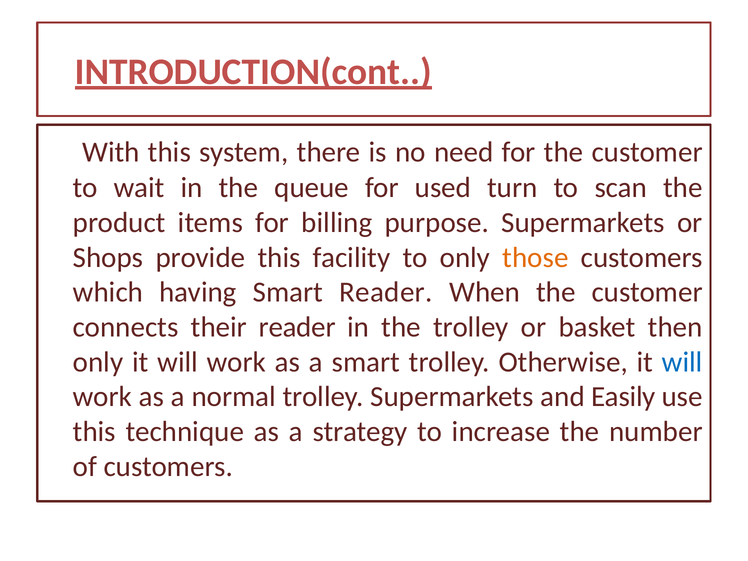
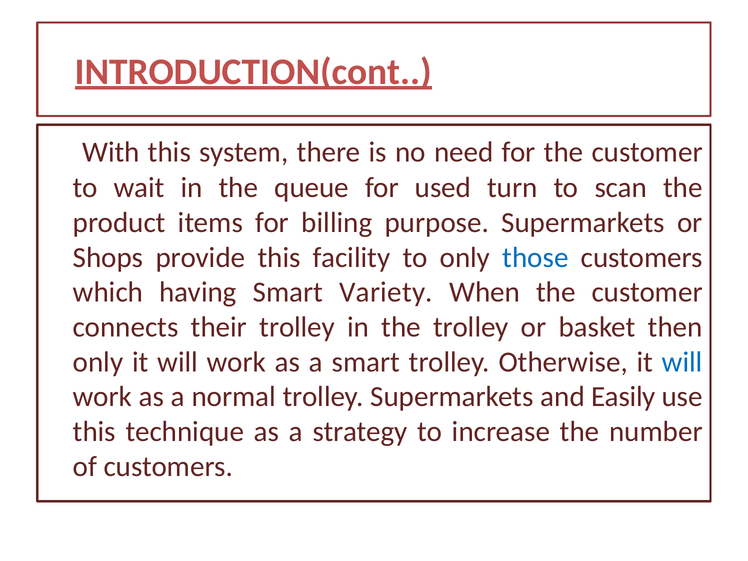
those colour: orange -> blue
Smart Reader: Reader -> Variety
their reader: reader -> trolley
